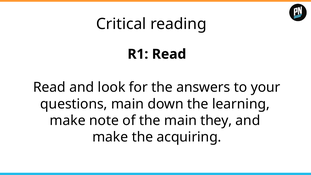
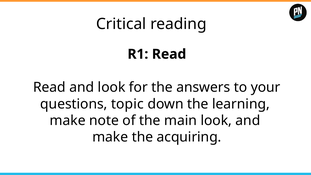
questions main: main -> topic
main they: they -> look
